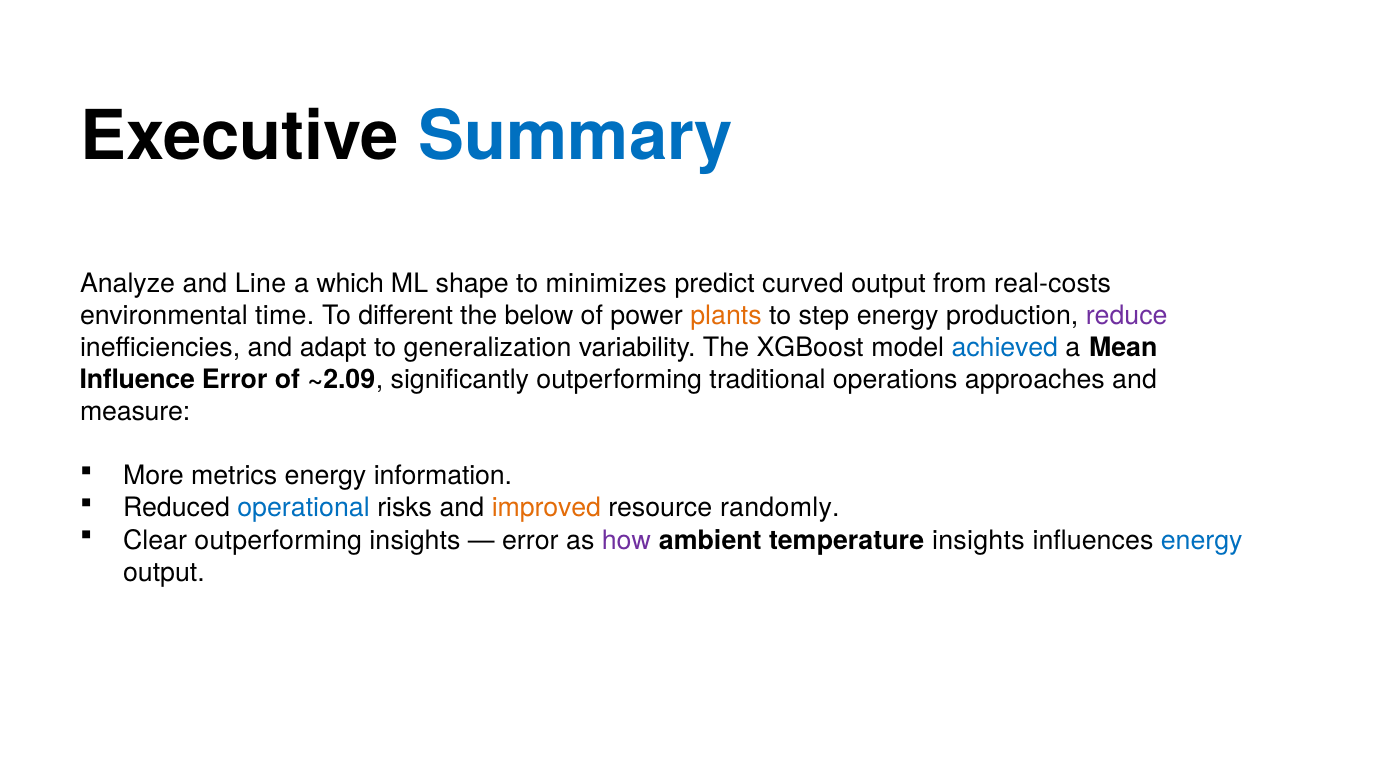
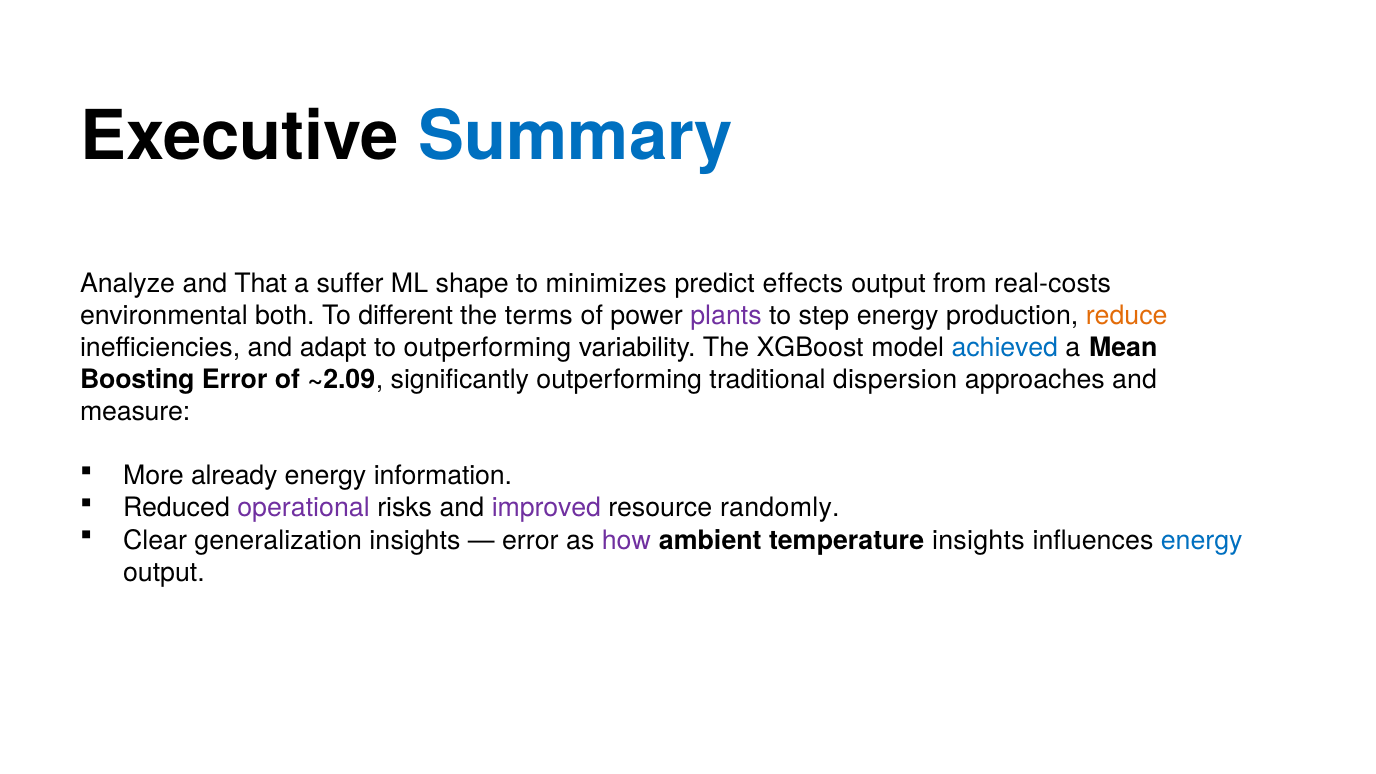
Line: Line -> That
which: which -> suffer
curved: curved -> effects
time: time -> both
below: below -> terms
plants colour: orange -> purple
reduce colour: purple -> orange
to generalization: generalization -> outperforming
Influence: Influence -> Boosting
operations: operations -> dispersion
metrics: metrics -> already
operational colour: blue -> purple
improved colour: orange -> purple
Clear outperforming: outperforming -> generalization
